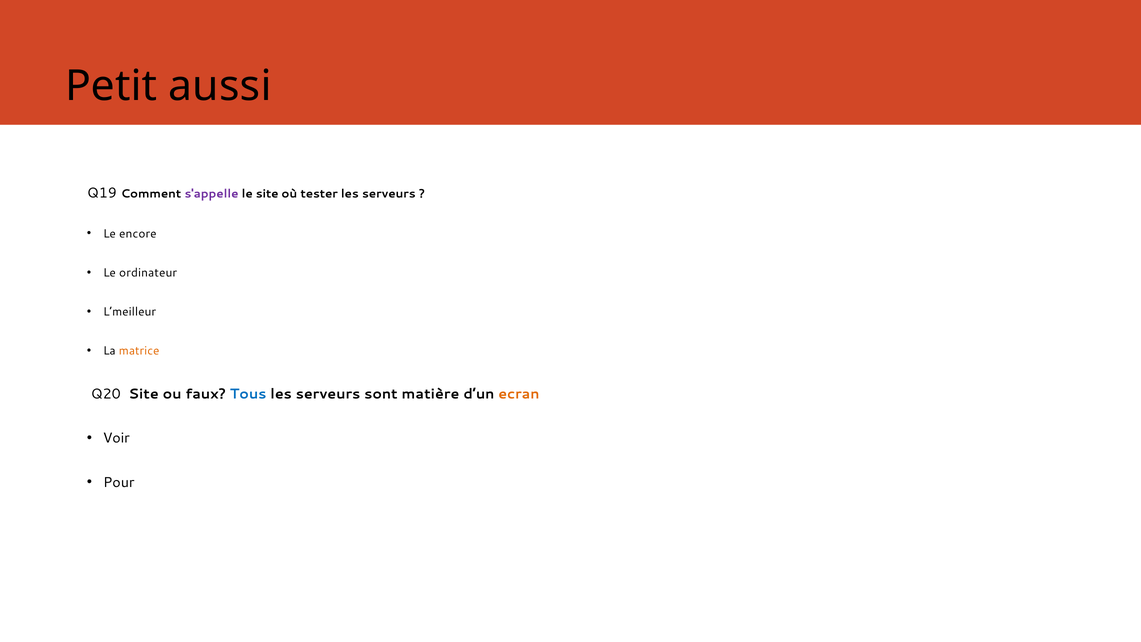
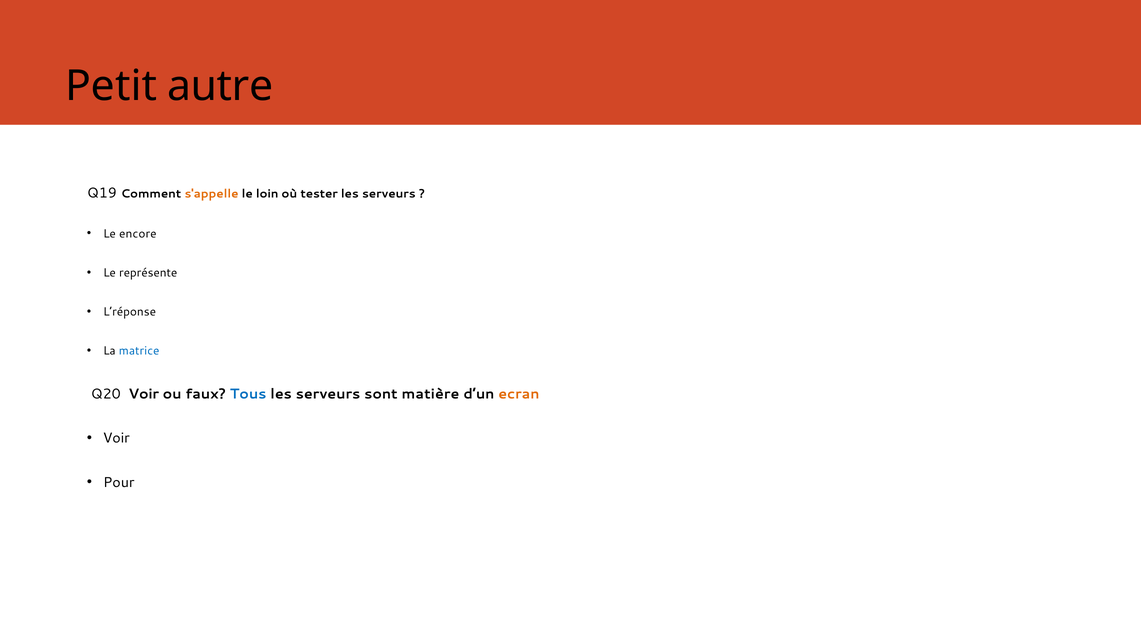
aussi: aussi -> autre
s'appelle colour: purple -> orange
le site: site -> loin
ordinateur: ordinateur -> représente
L’meilleur: L’meilleur -> L’réponse
matrice colour: orange -> blue
Q20 Site: Site -> Voir
